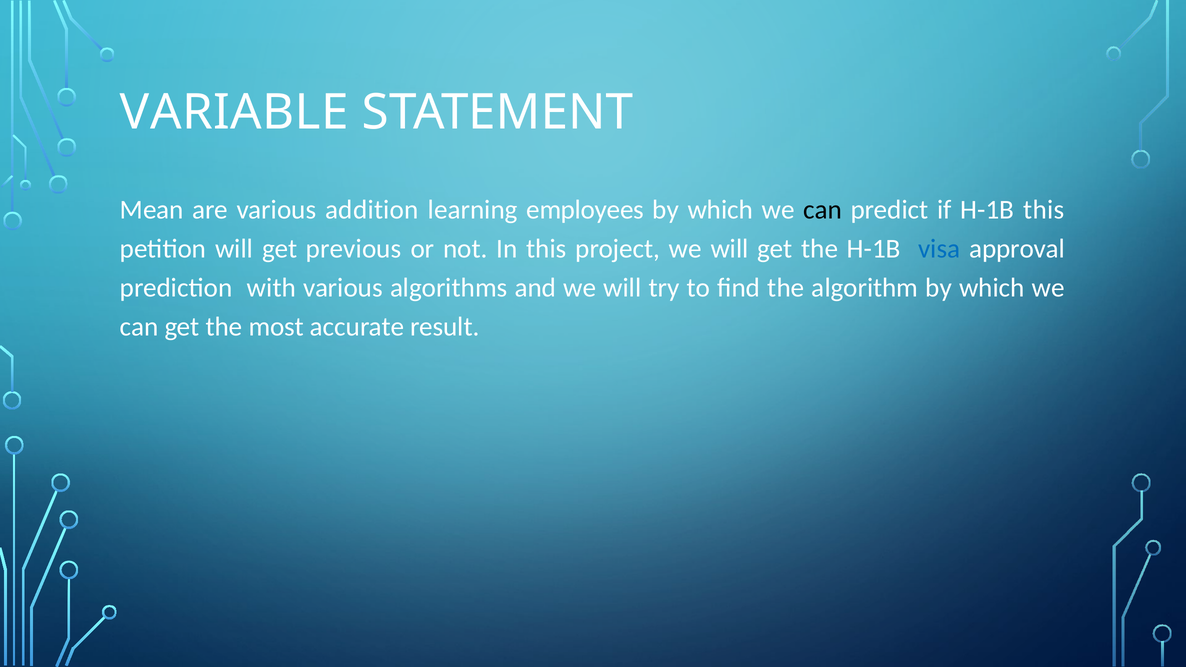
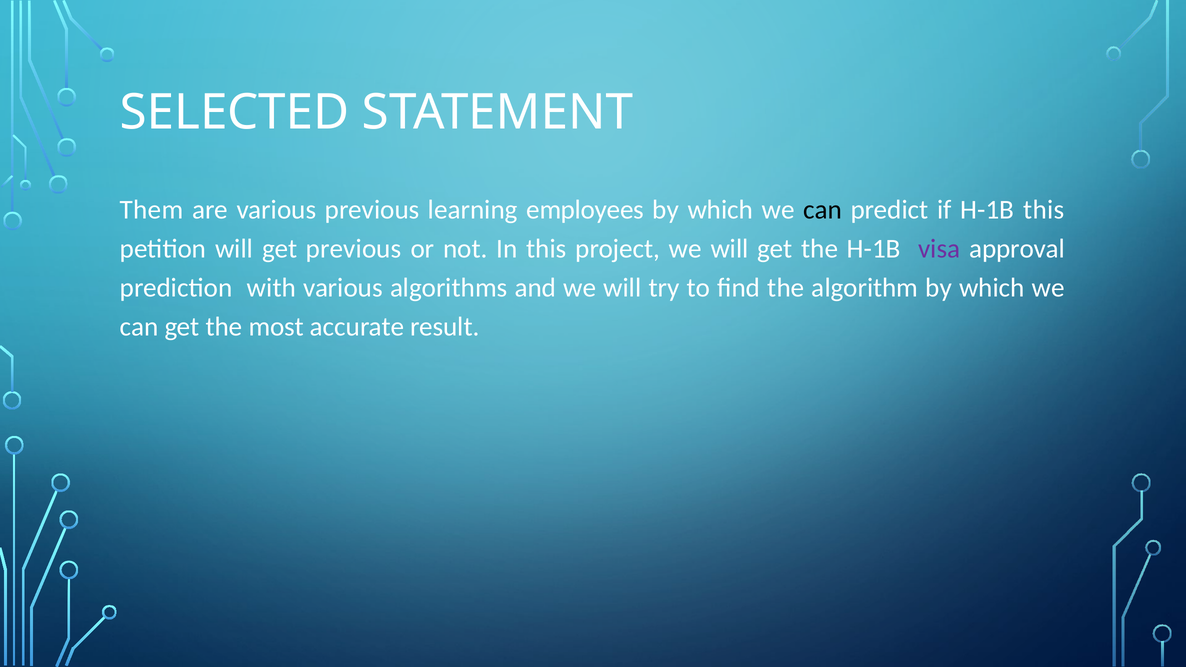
VARIABLE: VARIABLE -> SELECTED
Mean: Mean -> Them
various addition: addition -> previous
visa colour: blue -> purple
